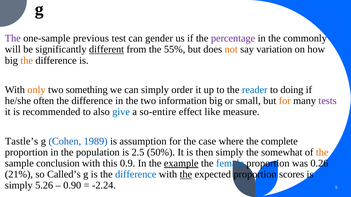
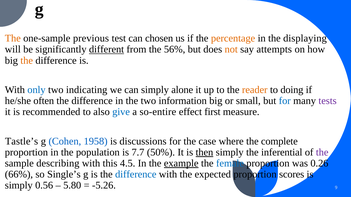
The at (13, 38) colour: purple -> orange
gender: gender -> chosen
percentage colour: purple -> orange
commonly: commonly -> displaying
55%: 55% -> 56%
variation: variation -> attempts
only colour: orange -> blue
something: something -> indicating
order: order -> alone
reader colour: blue -> orange
for at (285, 101) colour: orange -> blue
like: like -> first
1989: 1989 -> 1958
assumption: assumption -> discussions
2.5: 2.5 -> 7.7
then underline: none -> present
somewhat: somewhat -> inferential
the at (322, 153) colour: orange -> purple
conclusion: conclusion -> describing
0.9: 0.9 -> 4.5
21%: 21% -> 66%
Called’s: Called’s -> Single’s
the at (186, 175) underline: present -> none
5.26: 5.26 -> 0.56
0.90: 0.90 -> 5.80
-2.24: -2.24 -> -5.26
